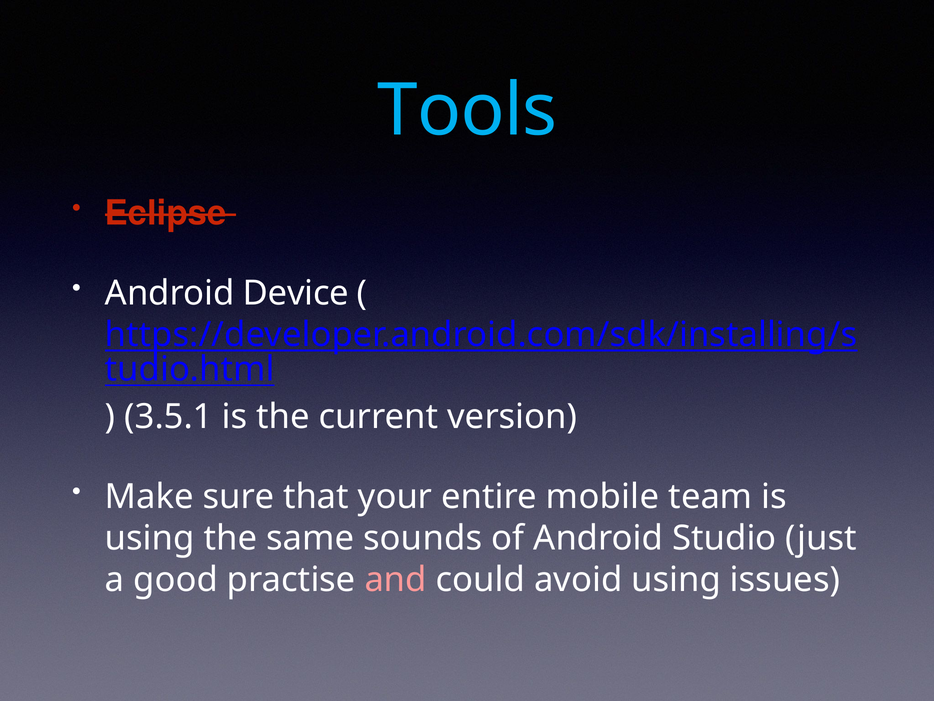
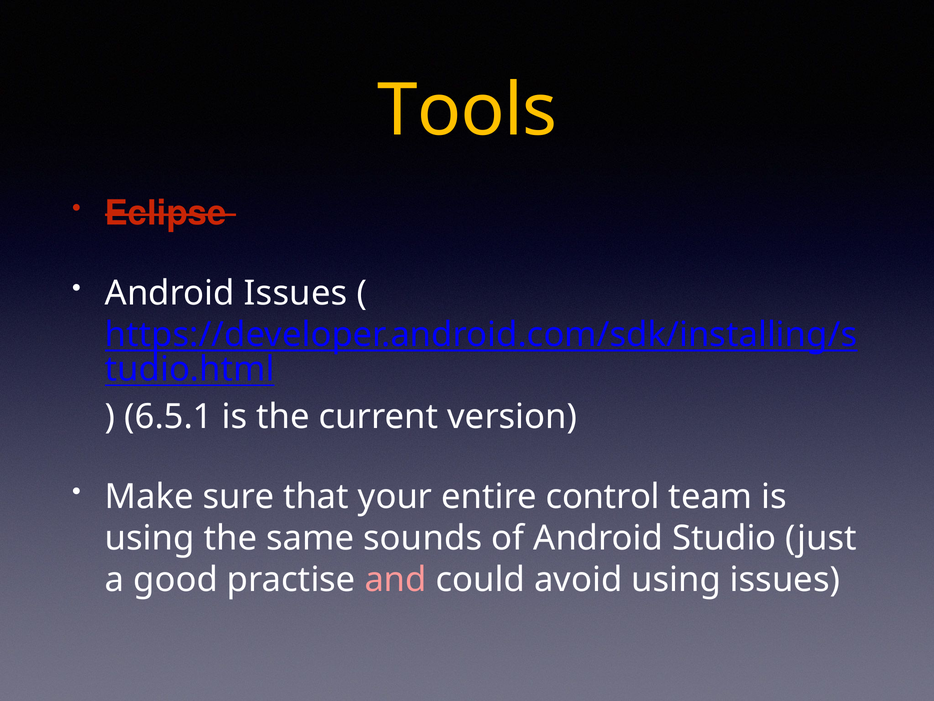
Tools colour: light blue -> yellow
Android Device: Device -> Issues
3.5.1: 3.5.1 -> 6.5.1
mobile: mobile -> control
